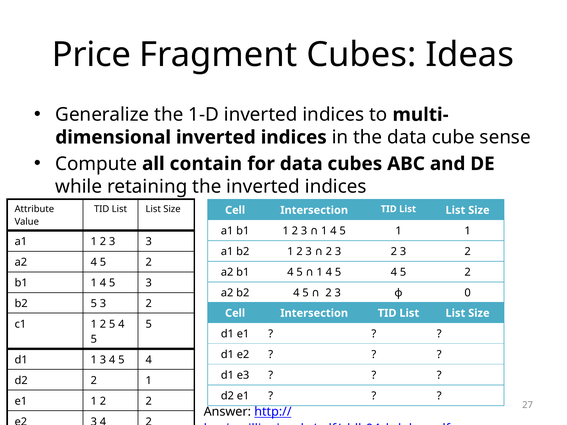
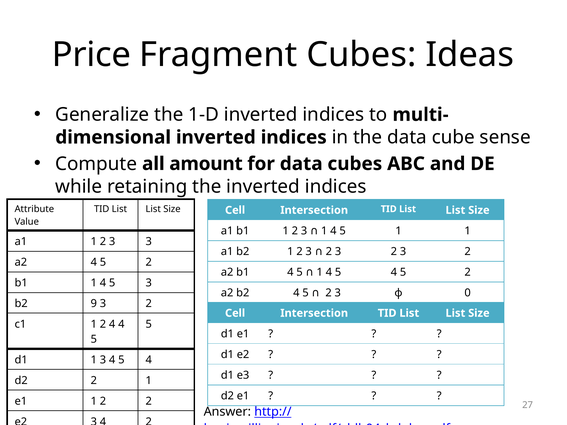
contain: contain -> amount
b2 5: 5 -> 9
2 5: 5 -> 4
